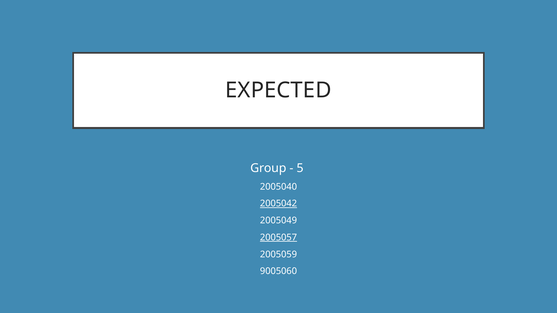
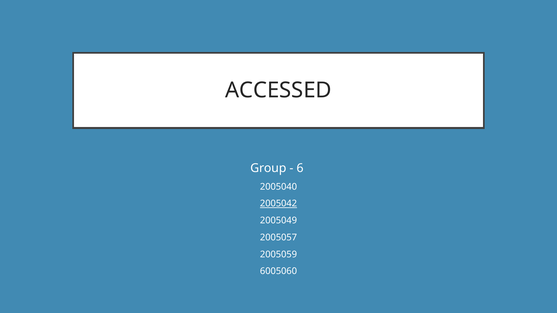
EXPECTED: EXPECTED -> ACCESSED
5: 5 -> 6
2005057 underline: present -> none
9005060: 9005060 -> 6005060
